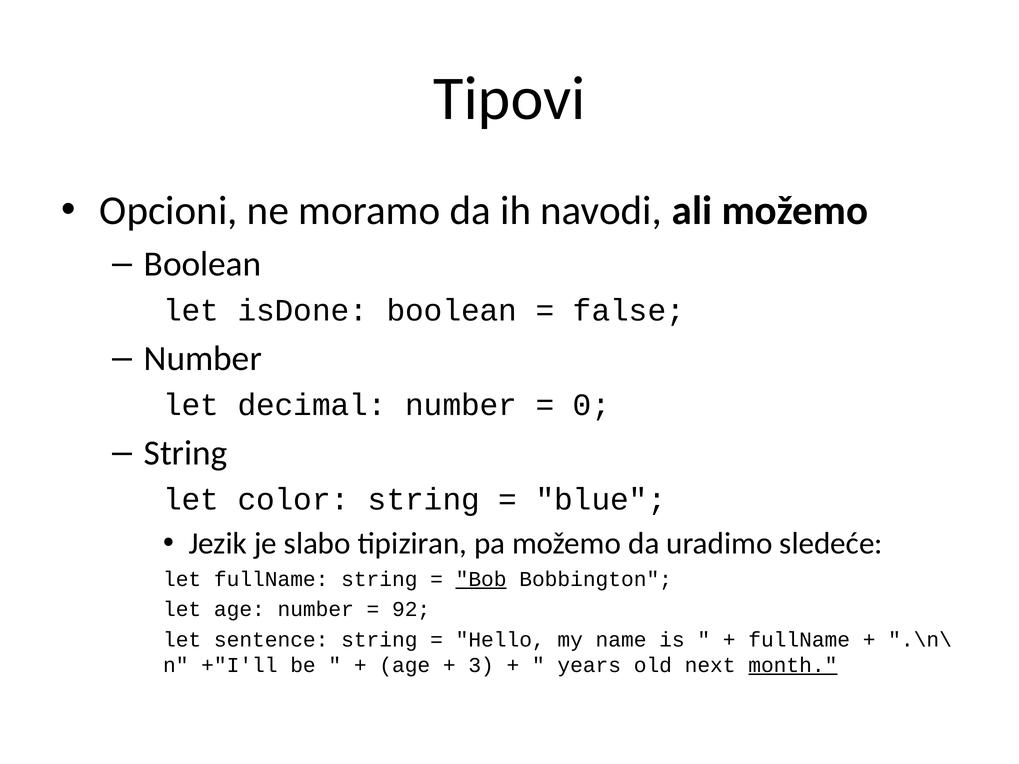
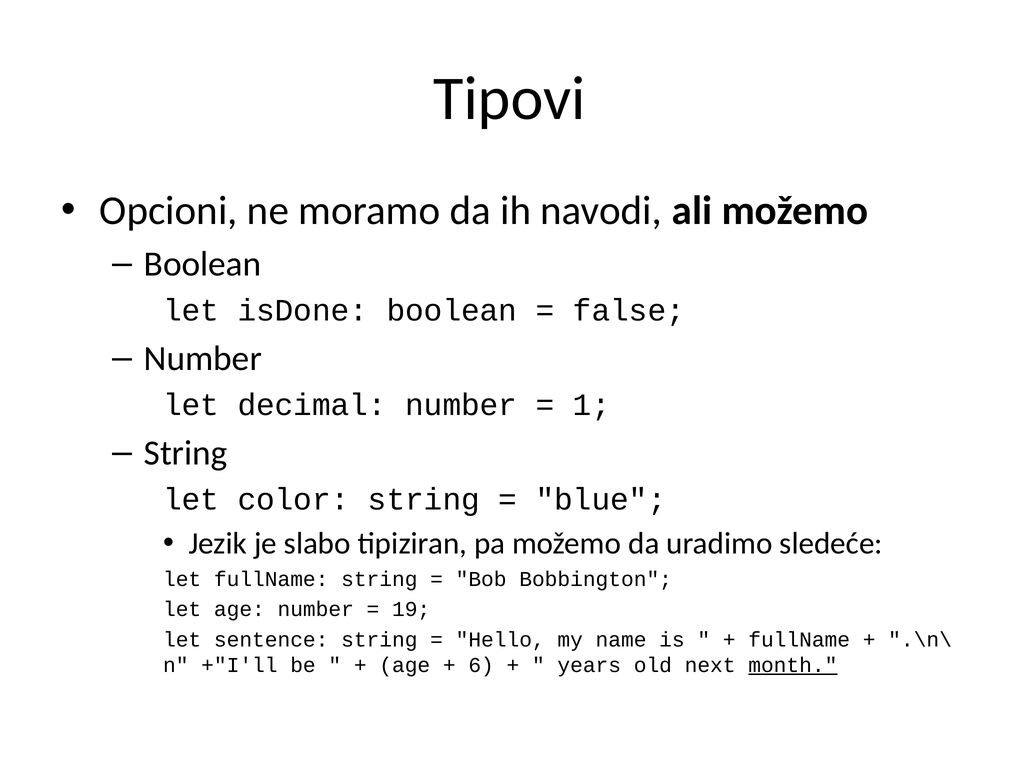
0: 0 -> 1
Bob underline: present -> none
92: 92 -> 19
3: 3 -> 6
